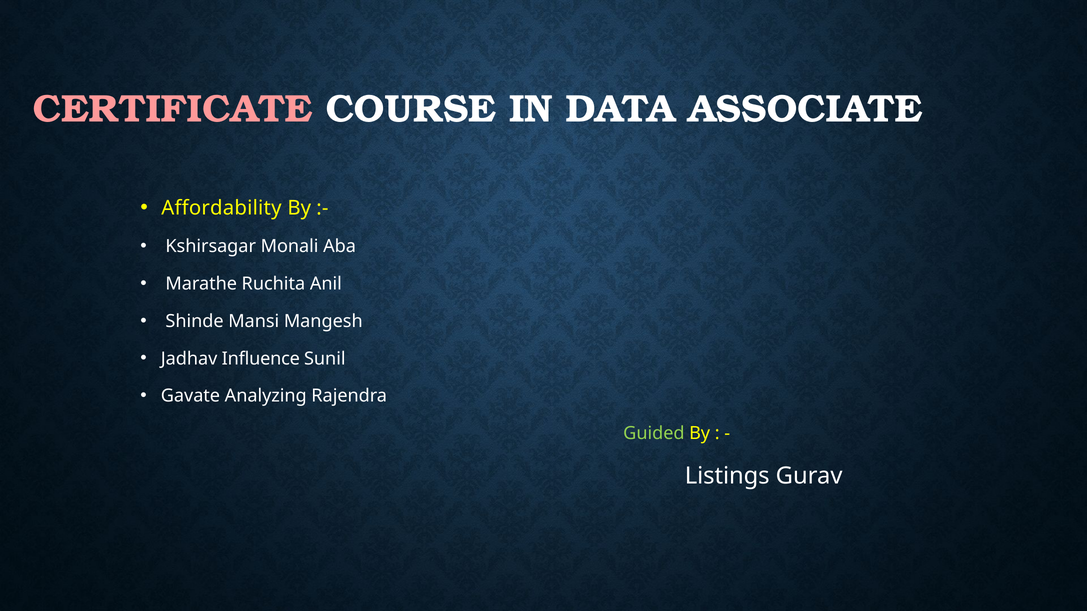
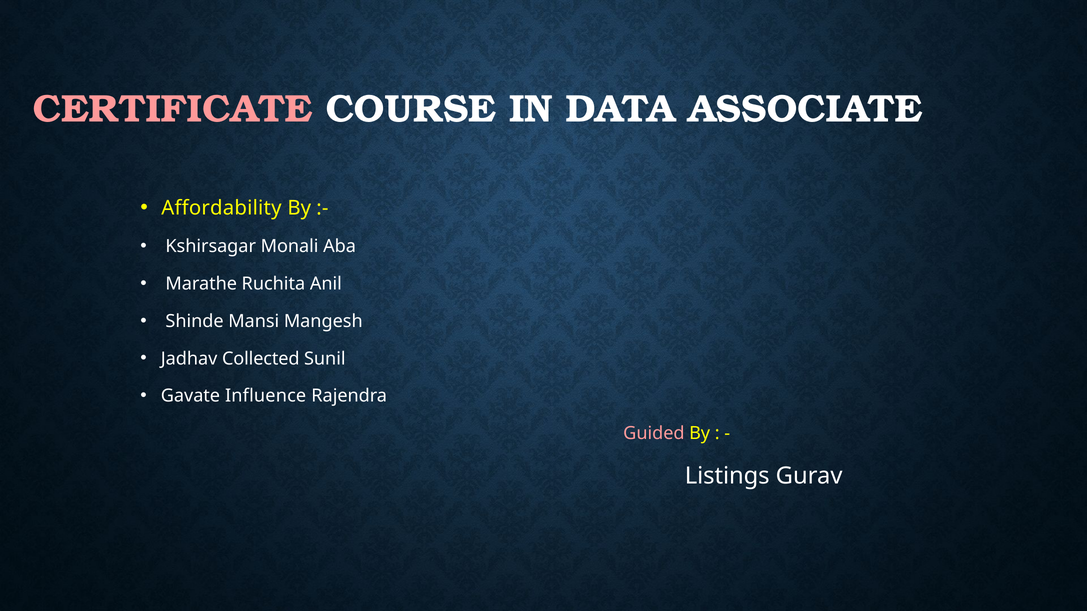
Influence: Influence -> Collected
Analyzing: Analyzing -> Influence
Guided colour: light green -> pink
